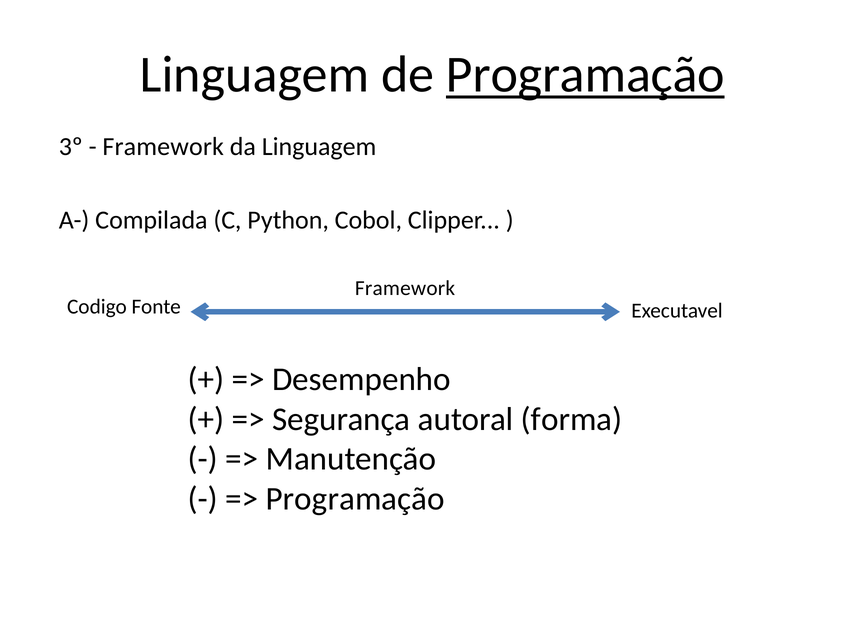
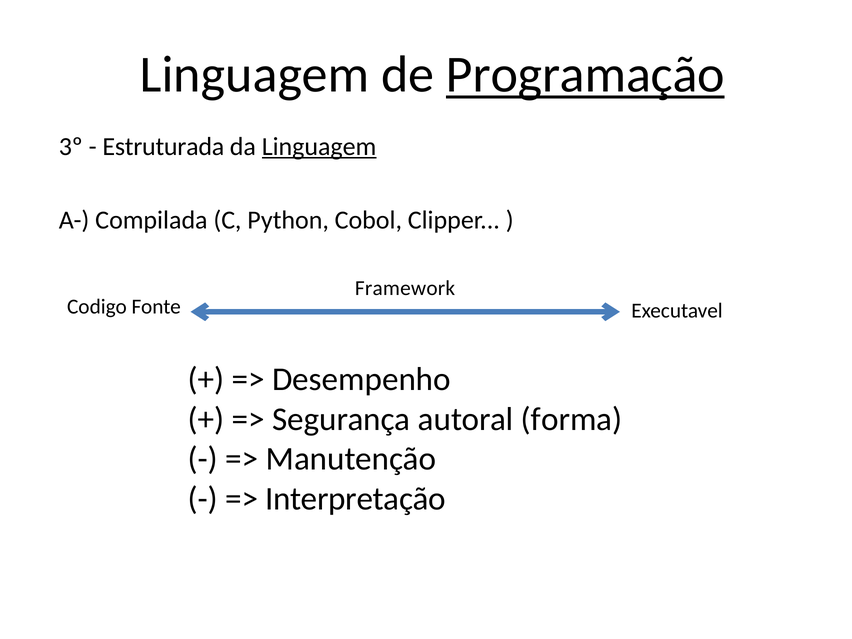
Framework at (163, 147): Framework -> Estruturada
Linguagem at (319, 147) underline: none -> present
Programação at (355, 499): Programação -> Interpretação
